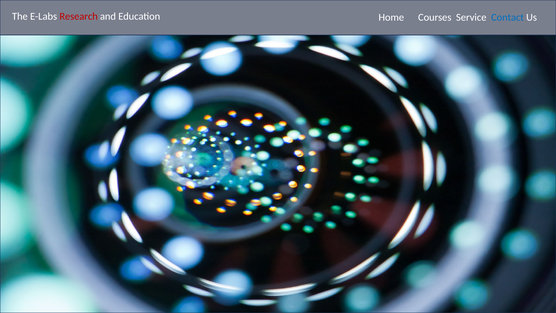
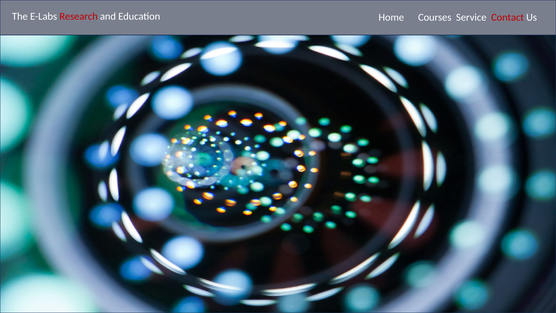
Contact colour: blue -> red
